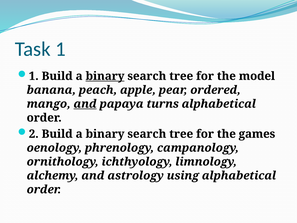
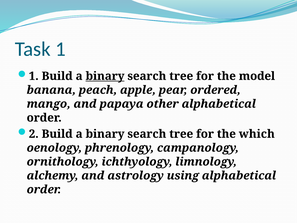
and at (85, 104) underline: present -> none
turns: turns -> other
games: games -> which
